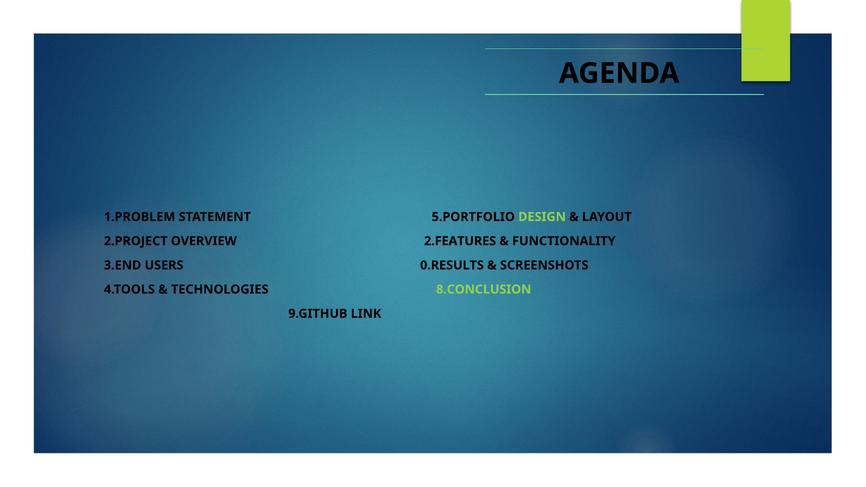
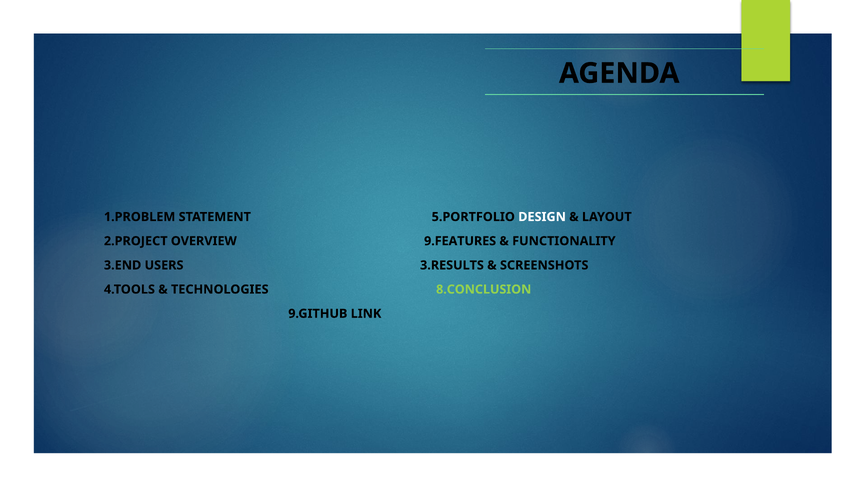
DESIGN colour: light green -> white
2.FEATURES: 2.FEATURES -> 9.FEATURES
0.RESULTS: 0.RESULTS -> 3.RESULTS
